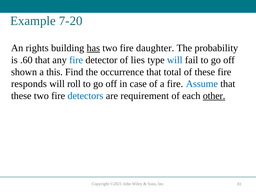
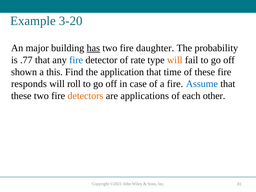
7-20: 7-20 -> 3-20
rights: rights -> major
.60: .60 -> .77
lies: lies -> rate
will at (175, 60) colour: blue -> orange
occurrence: occurrence -> application
total: total -> time
detectors colour: blue -> orange
requirement: requirement -> applications
other underline: present -> none
